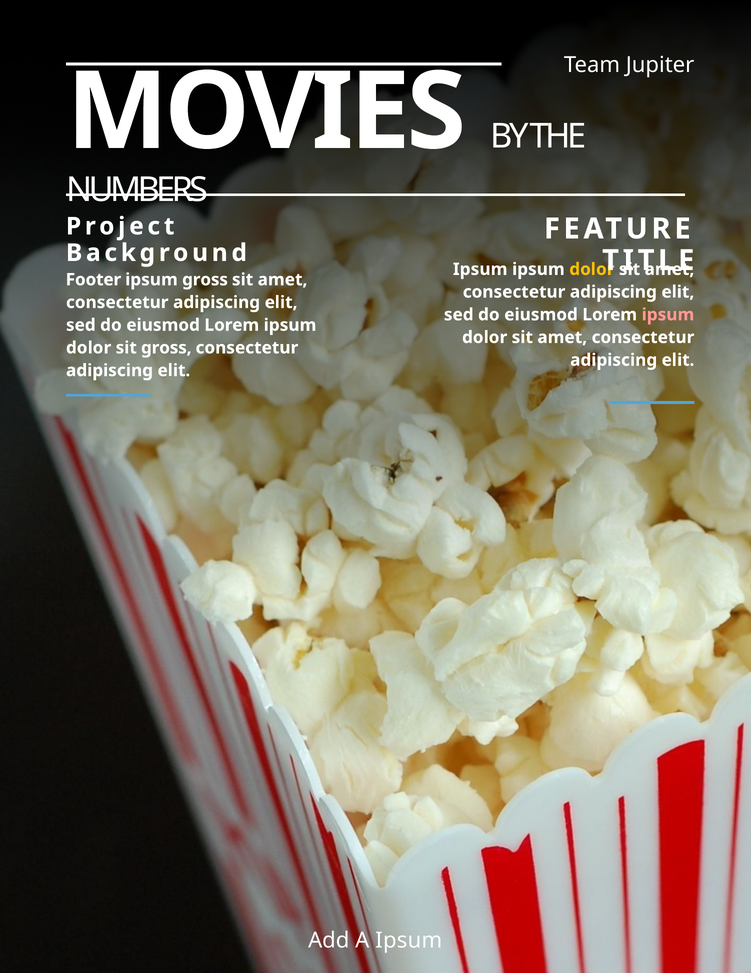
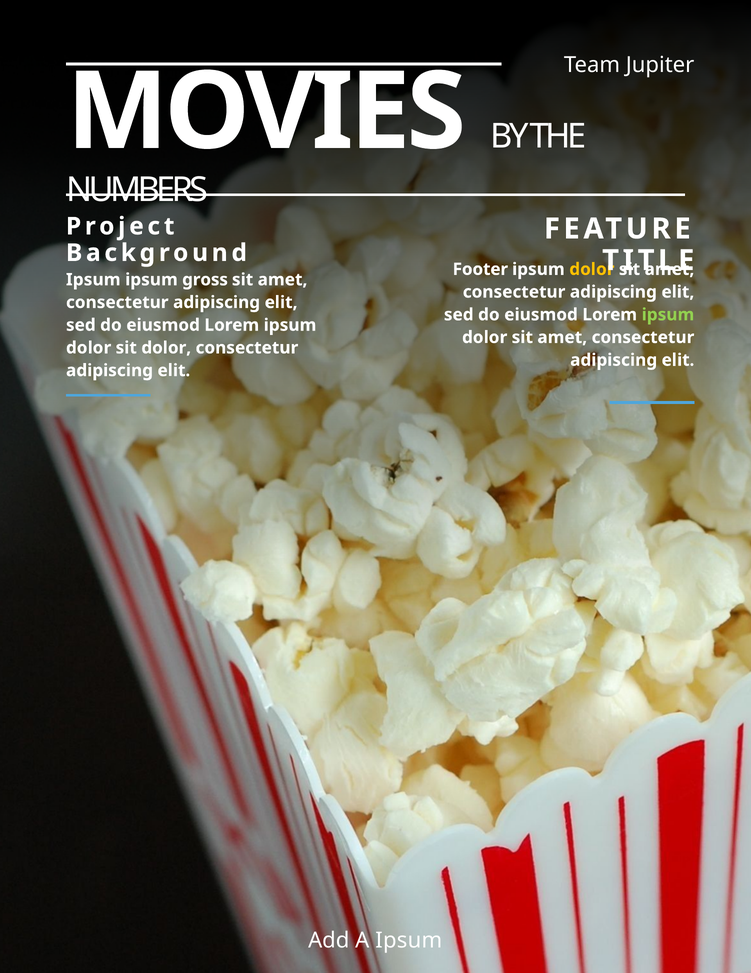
Ipsum at (480, 269): Ipsum -> Footer
Footer at (93, 279): Footer -> Ipsum
ipsum at (668, 314) colour: pink -> light green
sit gross: gross -> dolor
